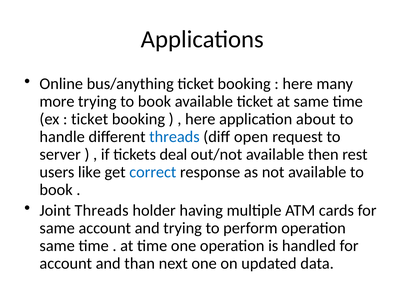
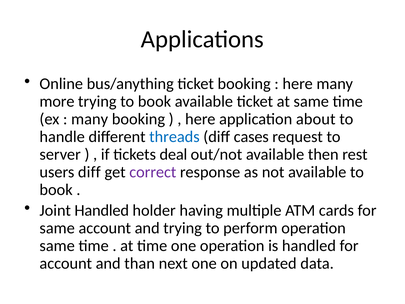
ticket at (90, 119): ticket -> many
open: open -> cases
users like: like -> diff
correct colour: blue -> purple
Joint Threads: Threads -> Handled
